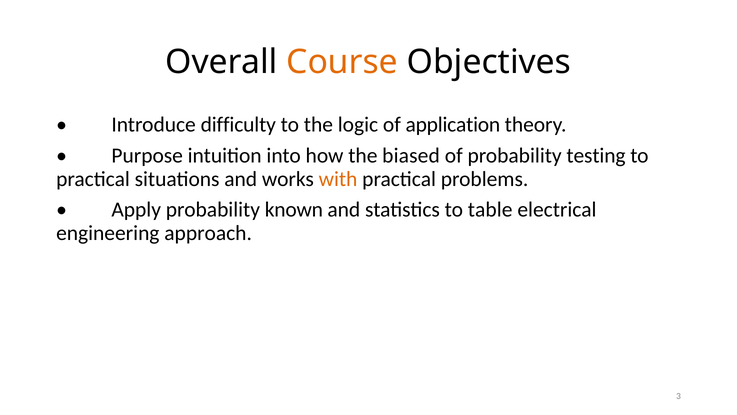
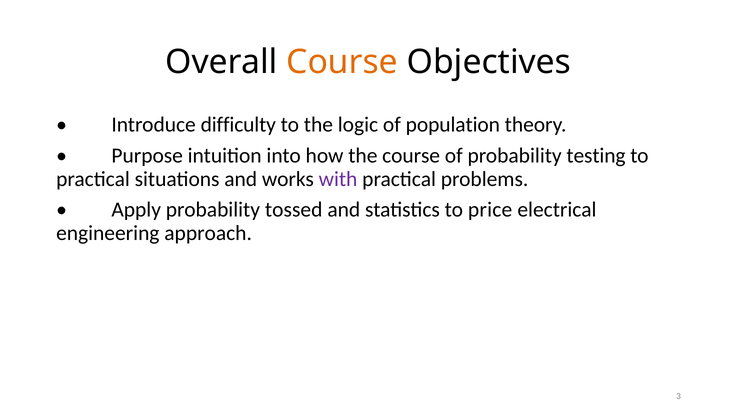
application: application -> population
the biased: biased -> course
with colour: orange -> purple
known: known -> tossed
table: table -> price
